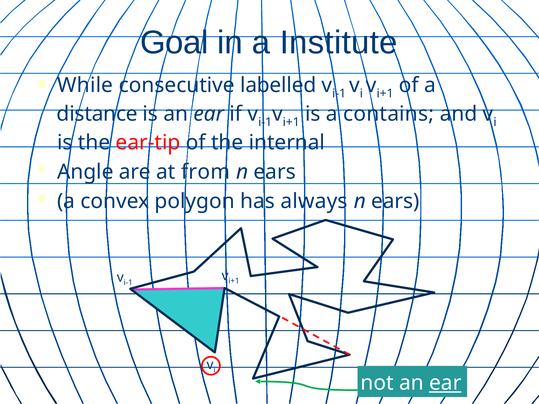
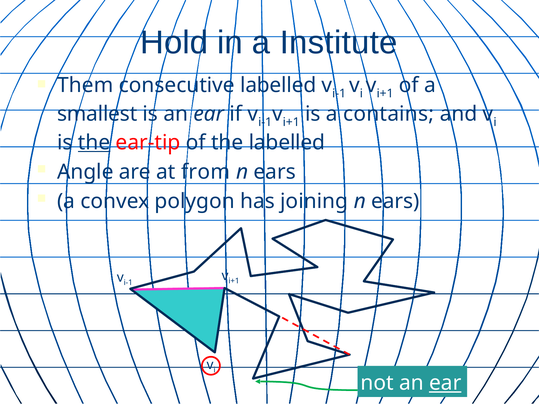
Goal: Goal -> Hold
While: While -> Them
distance: distance -> smallest
the at (94, 143) underline: none -> present
the internal: internal -> labelled
always: always -> joining
